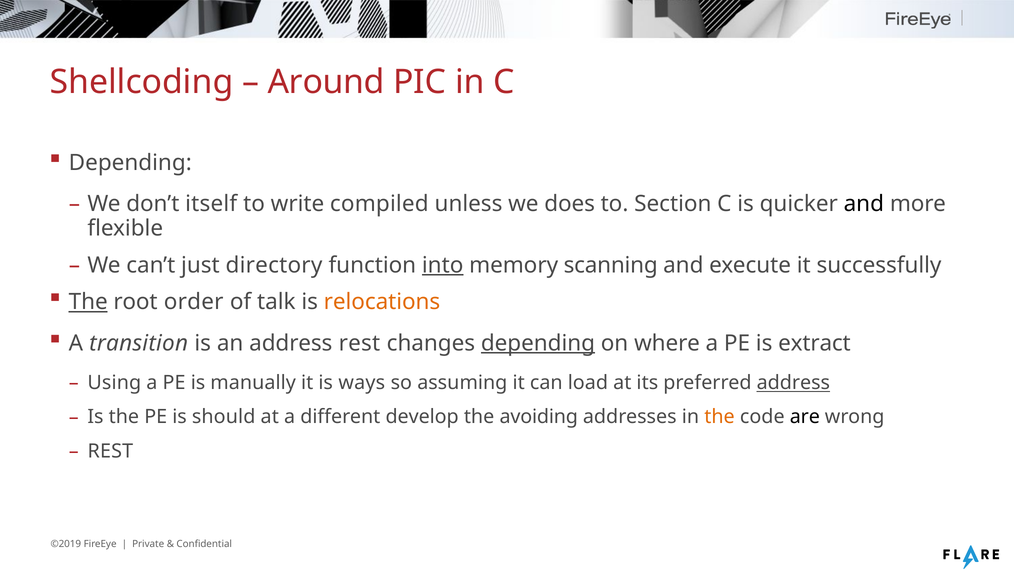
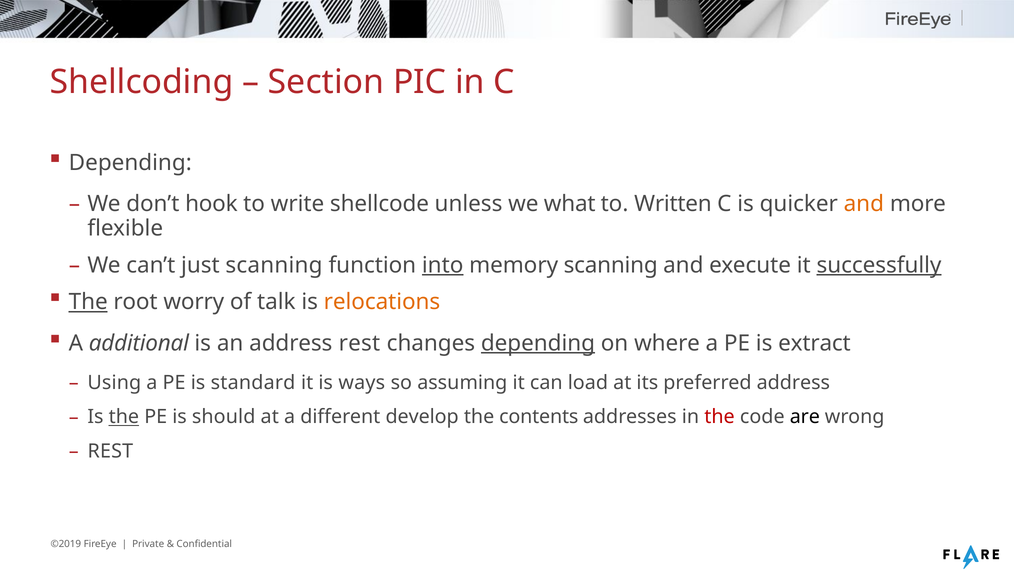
Around: Around -> Section
itself: itself -> hook
compiled: compiled -> shellcode
does: does -> what
Section: Section -> Written
and at (864, 204) colour: black -> orange
just directory: directory -> scanning
successfully underline: none -> present
order: order -> worry
transition: transition -> additional
manually: manually -> standard
address at (793, 383) underline: present -> none
the at (124, 417) underline: none -> present
avoiding: avoiding -> contents
the at (720, 417) colour: orange -> red
